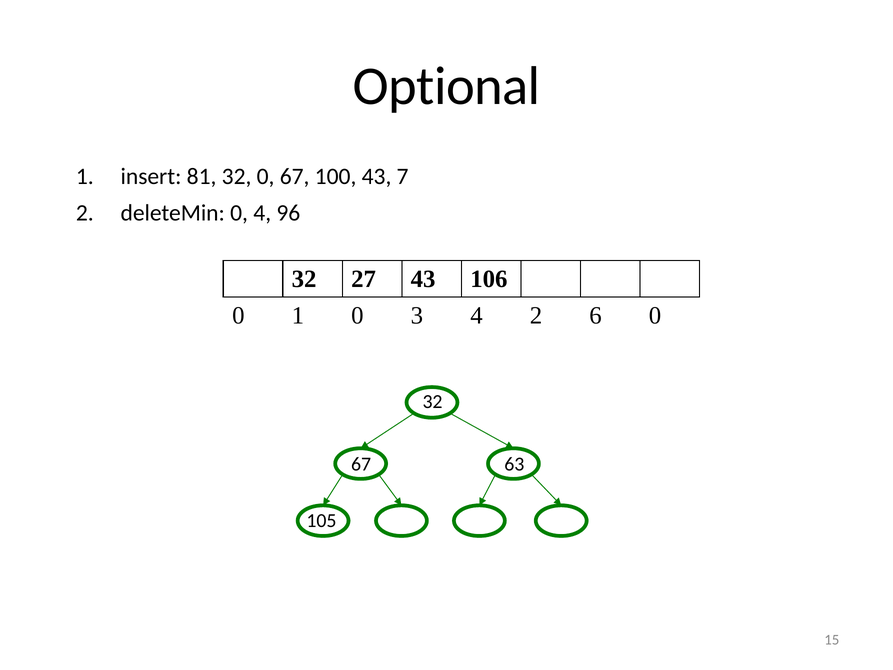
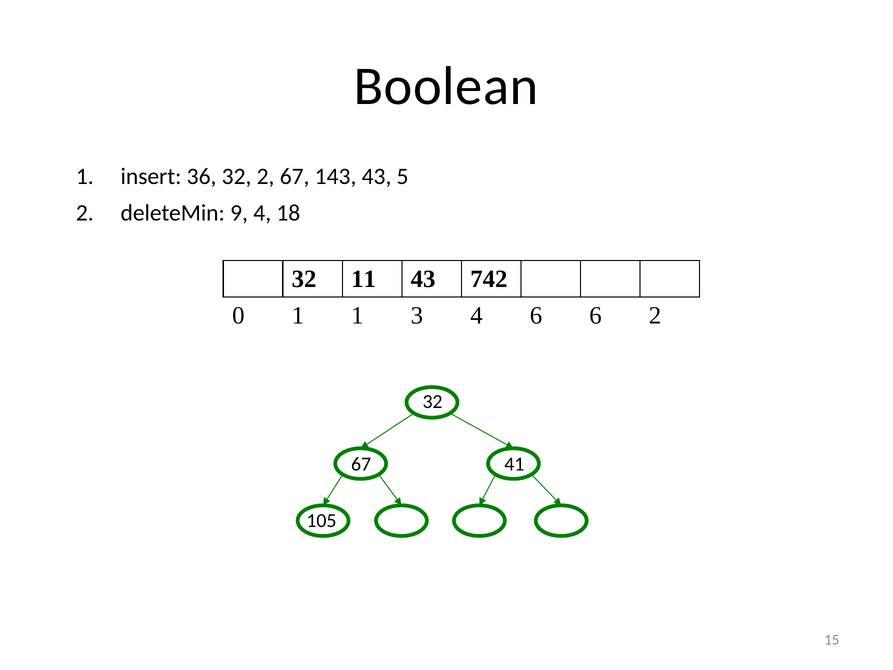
Optional: Optional -> Boolean
81: 81 -> 36
32 0: 0 -> 2
100: 100 -> 143
7: 7 -> 5
deleteMin 0: 0 -> 9
96: 96 -> 18
27: 27 -> 11
106: 106 -> 742
1 0: 0 -> 1
4 2: 2 -> 6
6 0: 0 -> 2
63: 63 -> 41
